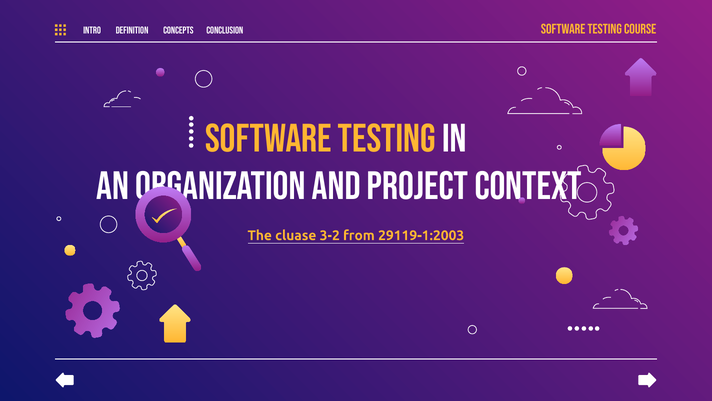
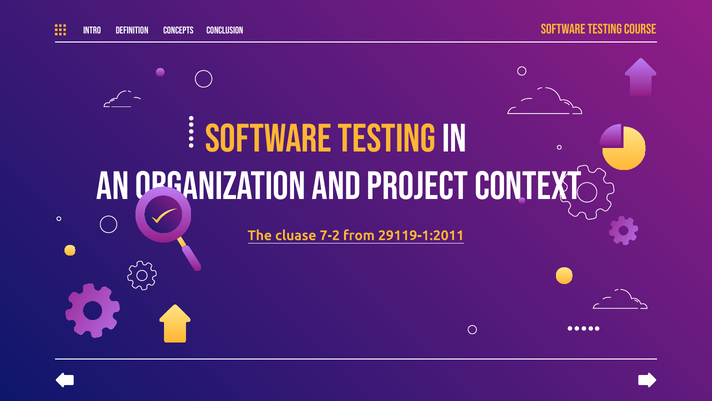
3-2: 3-2 -> 7-2
29119-1:2003: 29119-1:2003 -> 29119-1:2011
